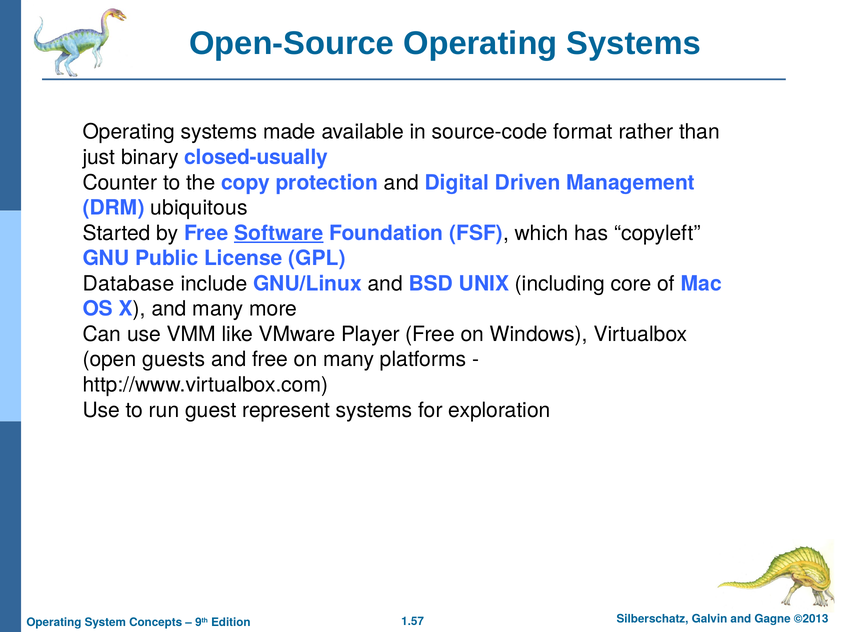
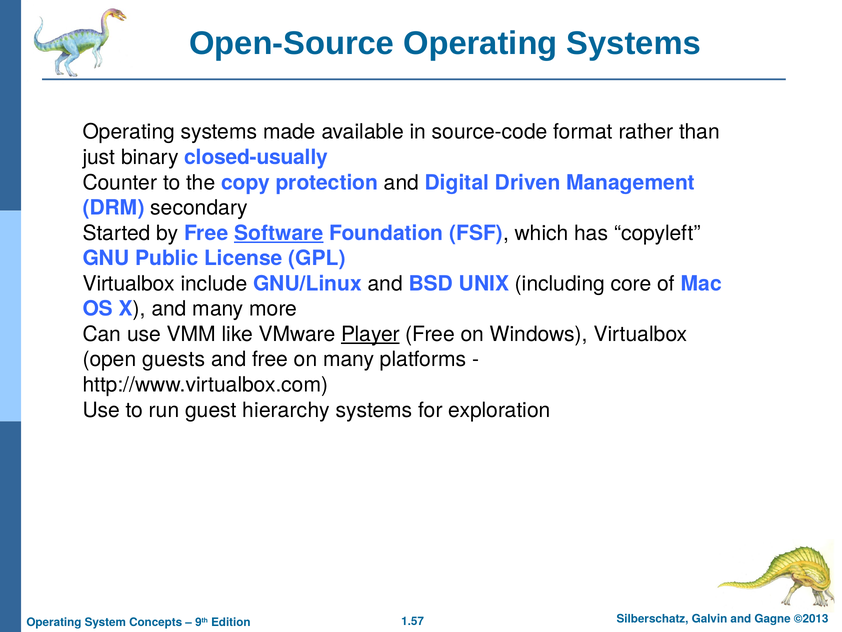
ubiquitous: ubiquitous -> secondary
Database at (129, 283): Database -> Virtualbox
Player underline: none -> present
represent: represent -> hierarchy
